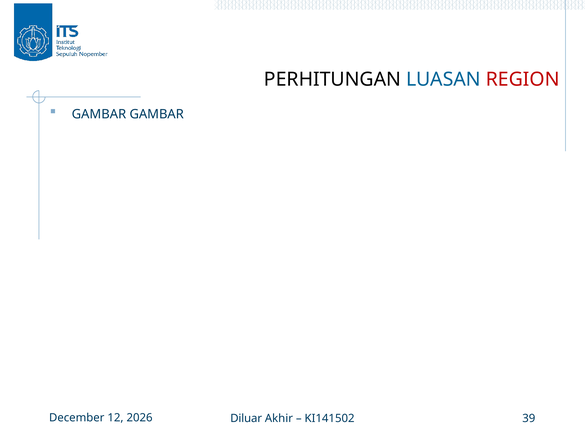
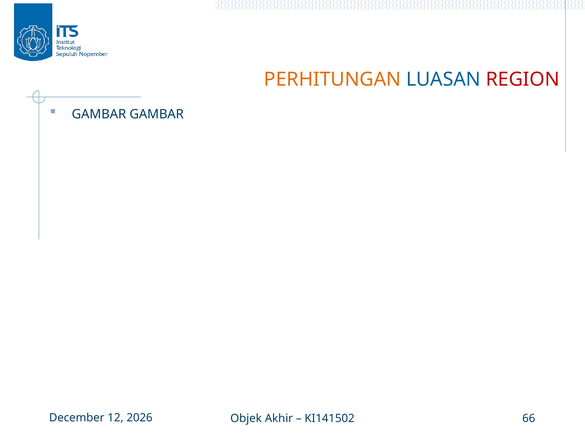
PERHITUNGAN colour: black -> orange
Diluar: Diluar -> Objek
39: 39 -> 66
